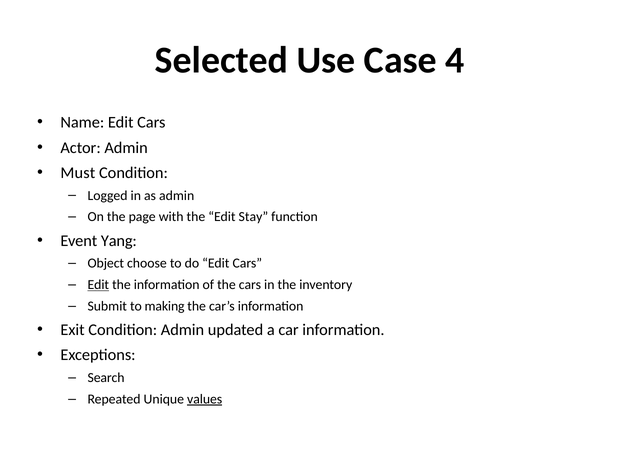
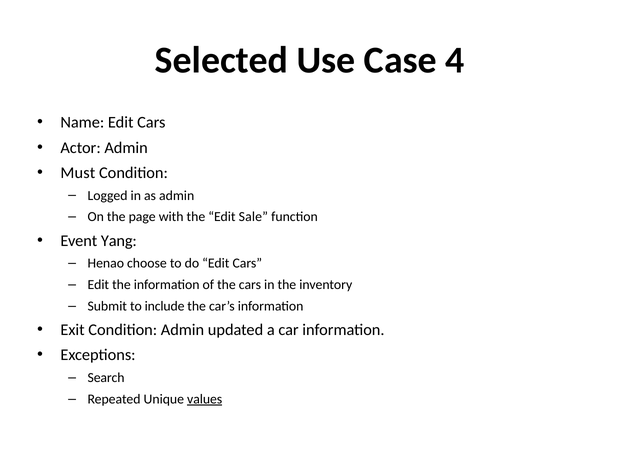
Stay: Stay -> Sale
Object: Object -> Henao
Edit at (98, 285) underline: present -> none
making: making -> include
